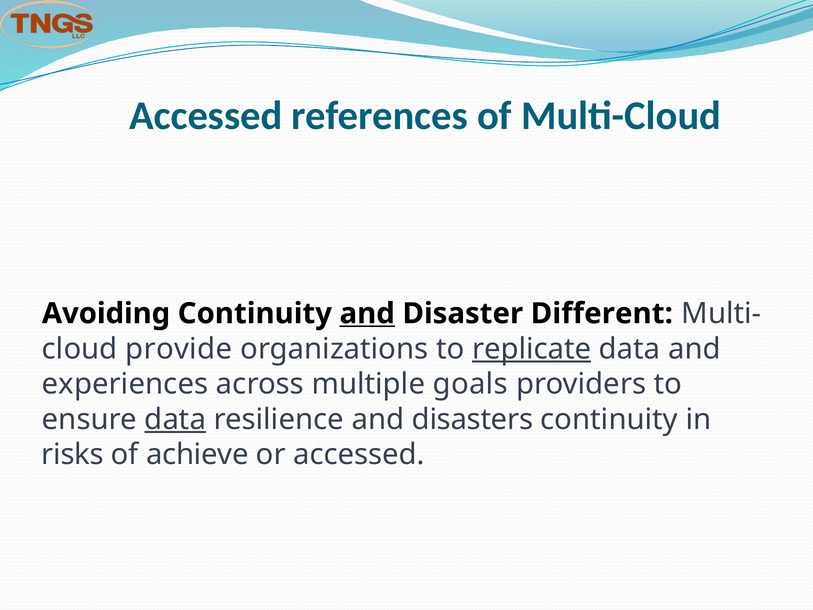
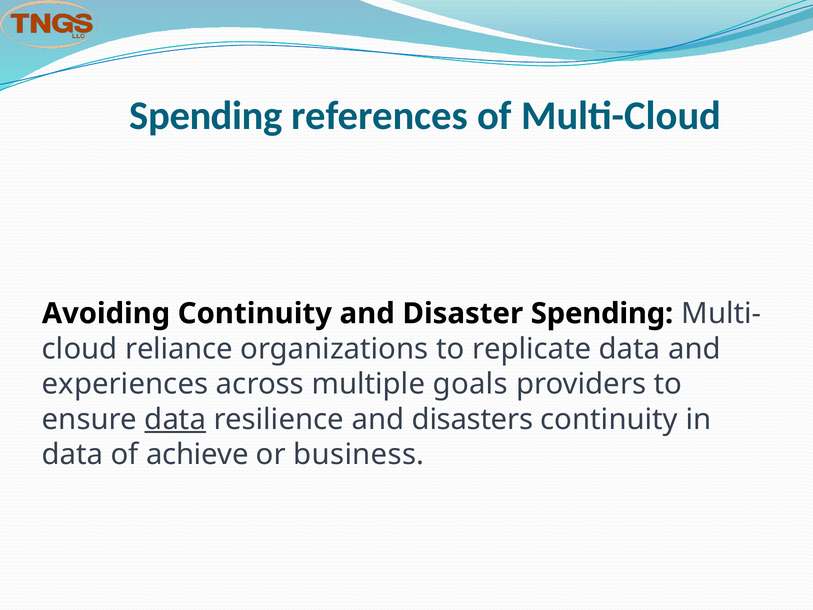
Accessed at (206, 116): Accessed -> Spending
and at (367, 313) underline: present -> none
Disaster Different: Different -> Spending
provide: provide -> reliance
replicate underline: present -> none
risks at (73, 455): risks -> data
or accessed: accessed -> business
